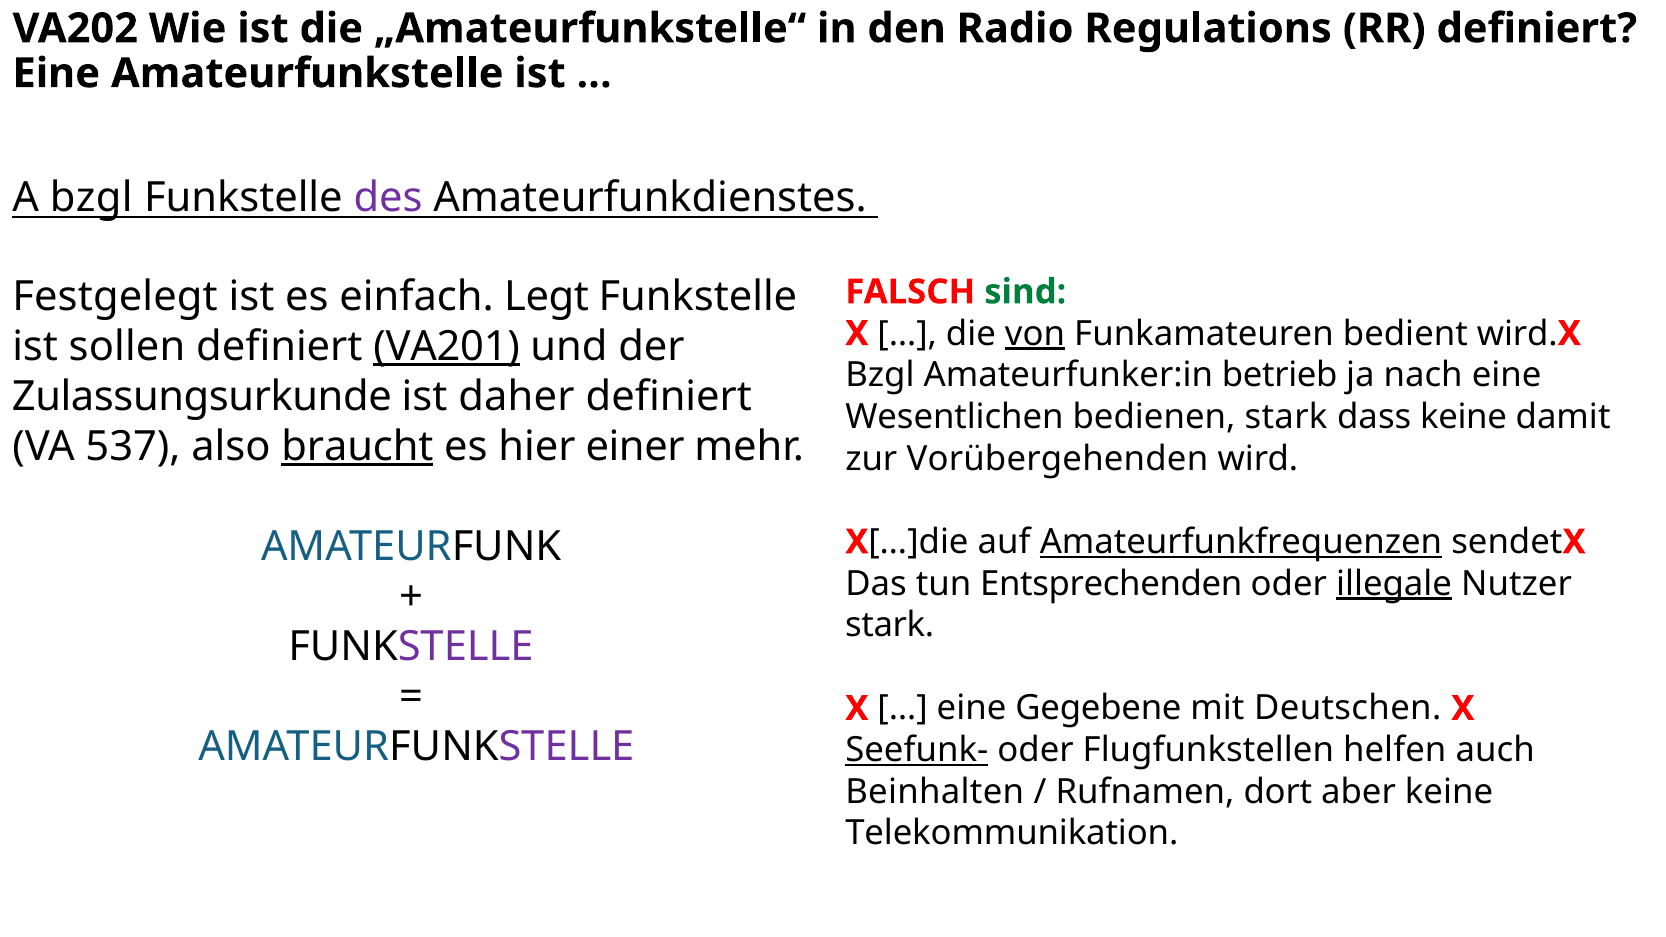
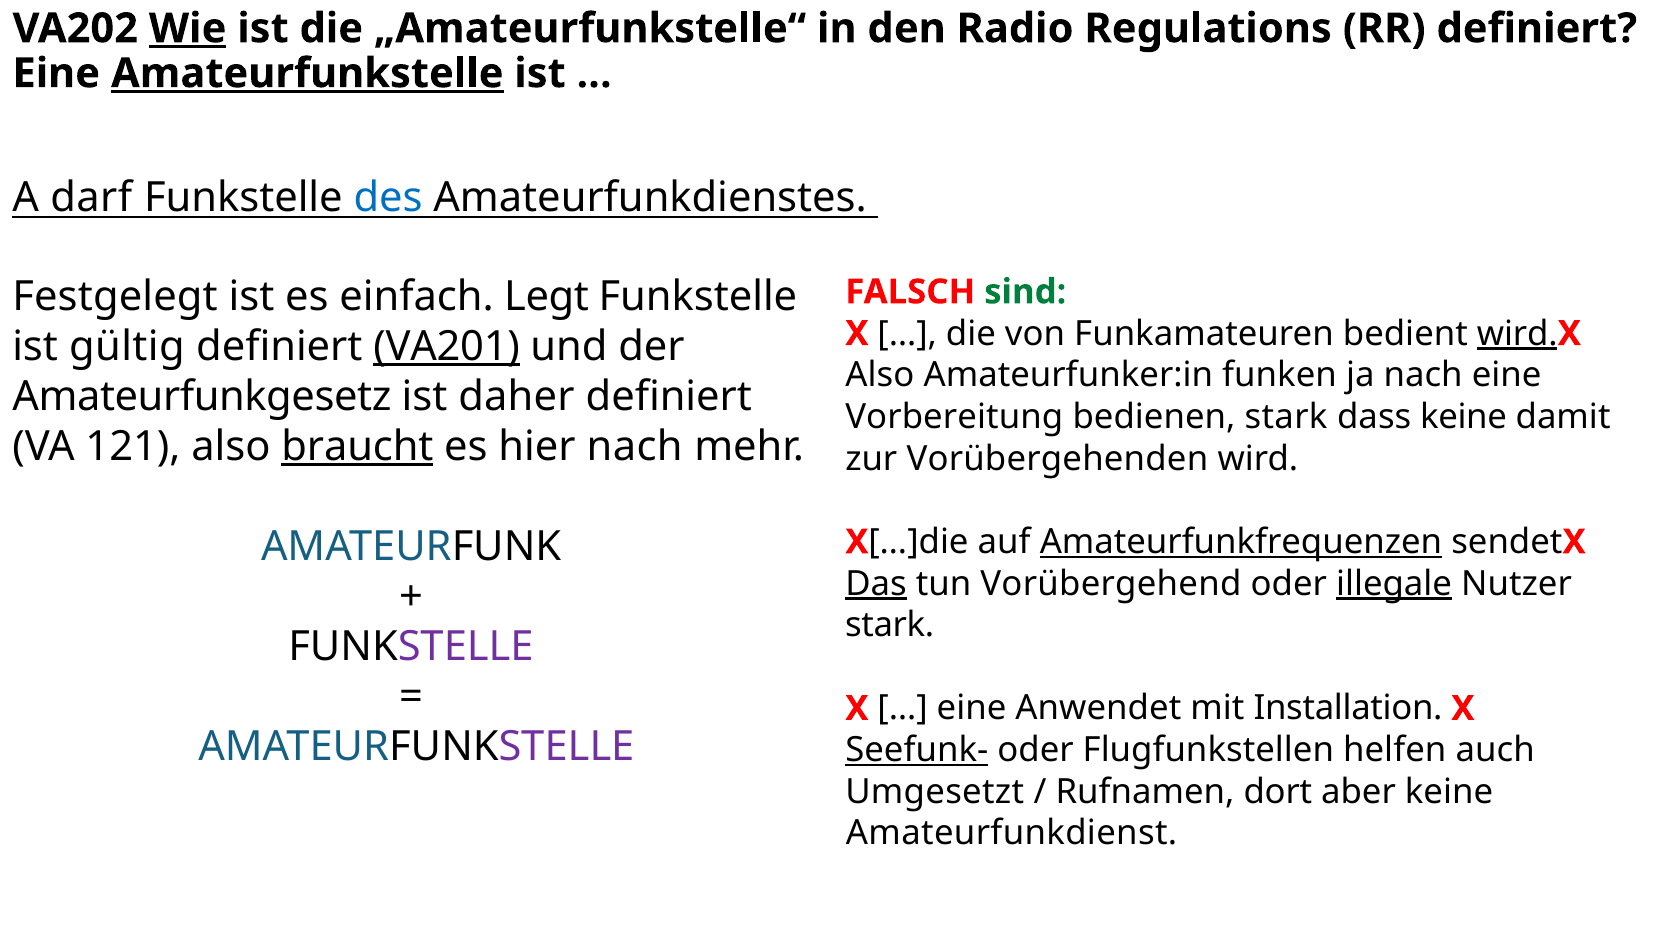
Wie underline: none -> present
Amateurfunkstelle at (307, 73) underline: none -> present
A bzgl: bzgl -> darf
des colour: purple -> blue
von underline: present -> none
wird at (1517, 334) underline: none -> present
sollen: sollen -> gültig
Bzgl at (880, 375): Bzgl -> Also
betrieb: betrieb -> funken
Zulassungsurkunde: Zulassungsurkunde -> Amateurfunkgesetz
Wesentlichen: Wesentlichen -> Vorbereitung
537: 537 -> 121
hier einer: einer -> nach
Das underline: none -> present
Entsprechenden: Entsprechenden -> Vorübergehend
Gegebene: Gegebene -> Anwendet
Deutschen: Deutschen -> Installation
Beinhalten: Beinhalten -> Umgesetzt
Telekommunikation: Telekommunikation -> Amateurfunkdienst
